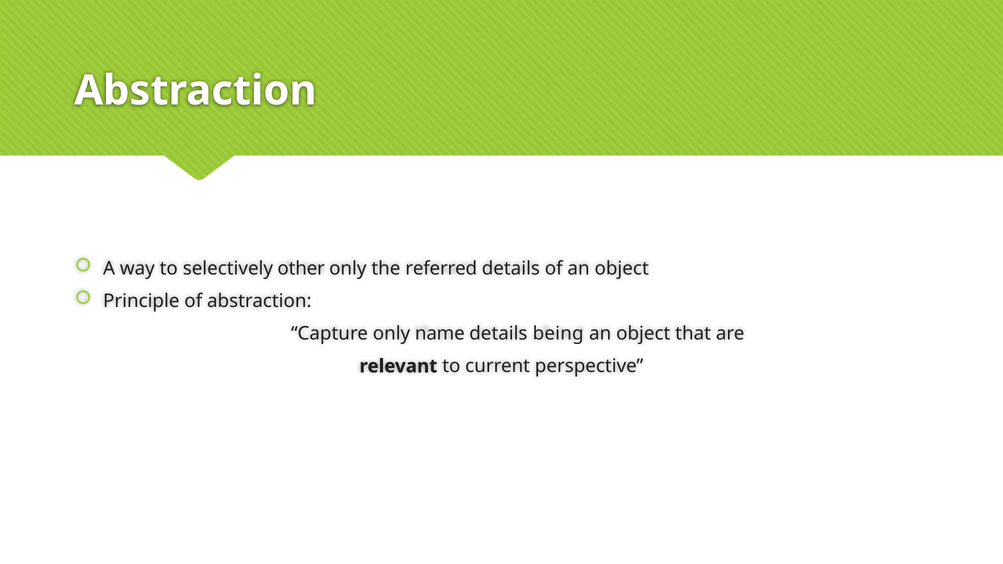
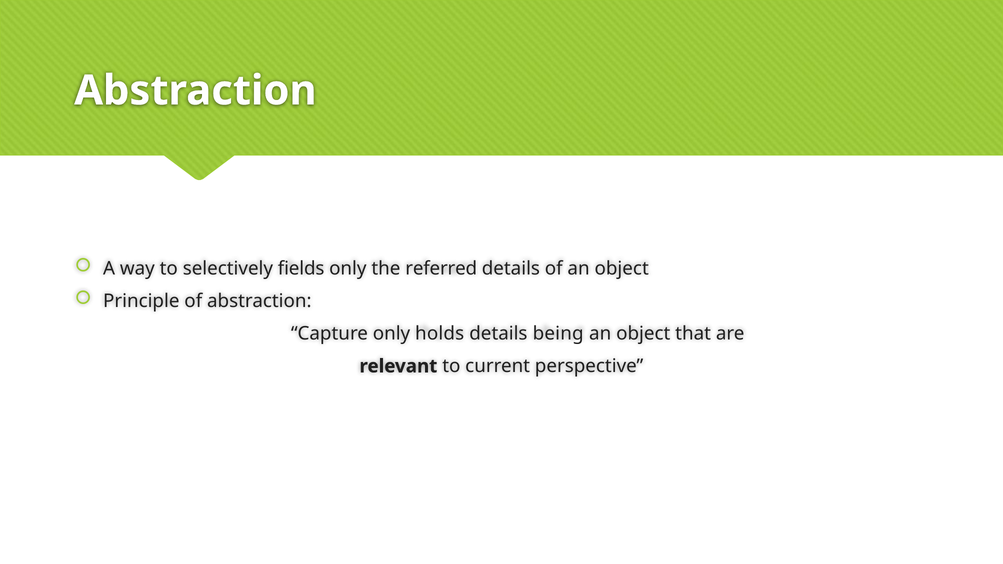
other: other -> fields
name: name -> holds
